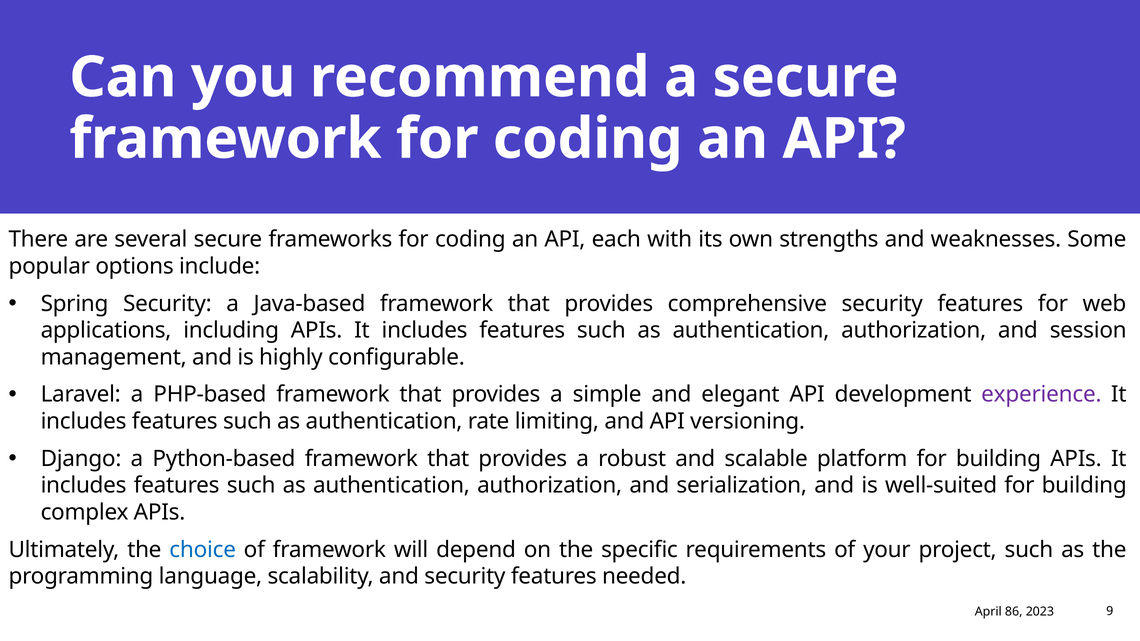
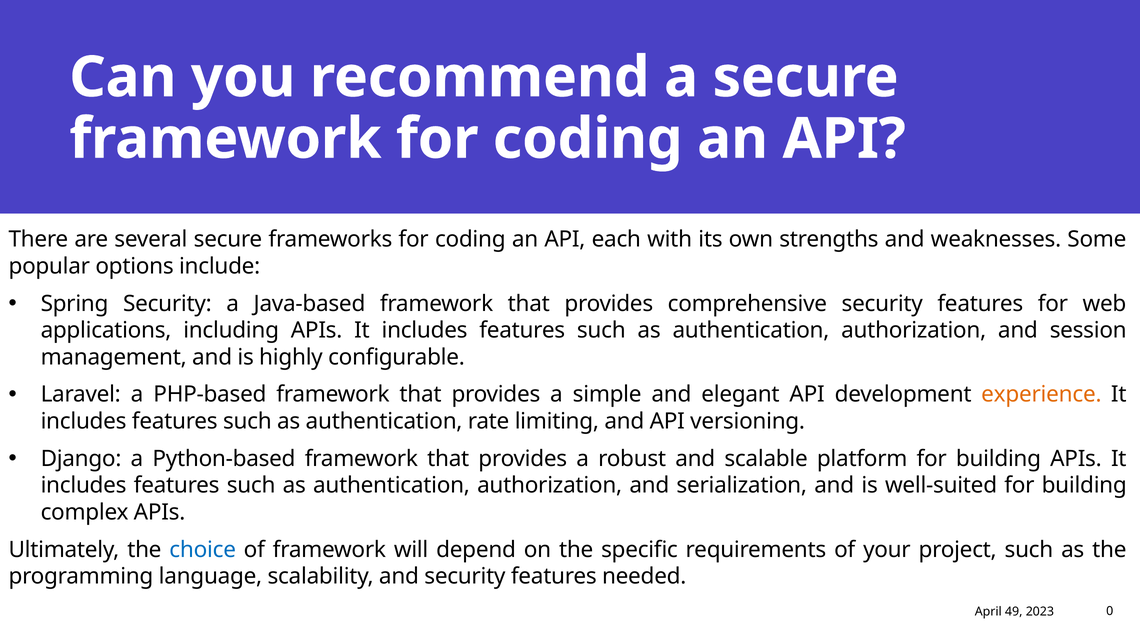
experience colour: purple -> orange
86: 86 -> 49
9: 9 -> 0
